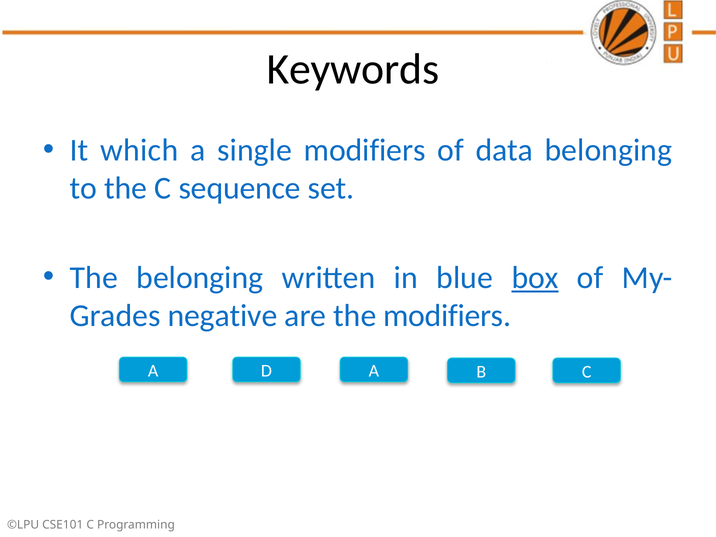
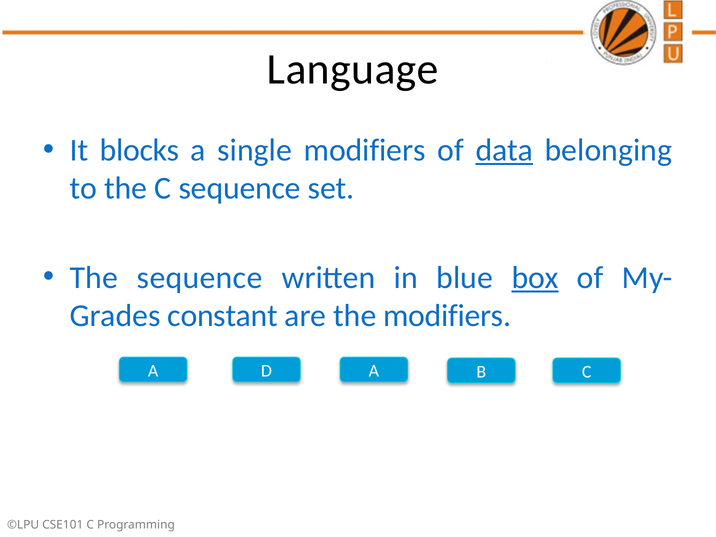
Keywords: Keywords -> Language
which: which -> blocks
data underline: none -> present
The belonging: belonging -> sequence
negative: negative -> constant
